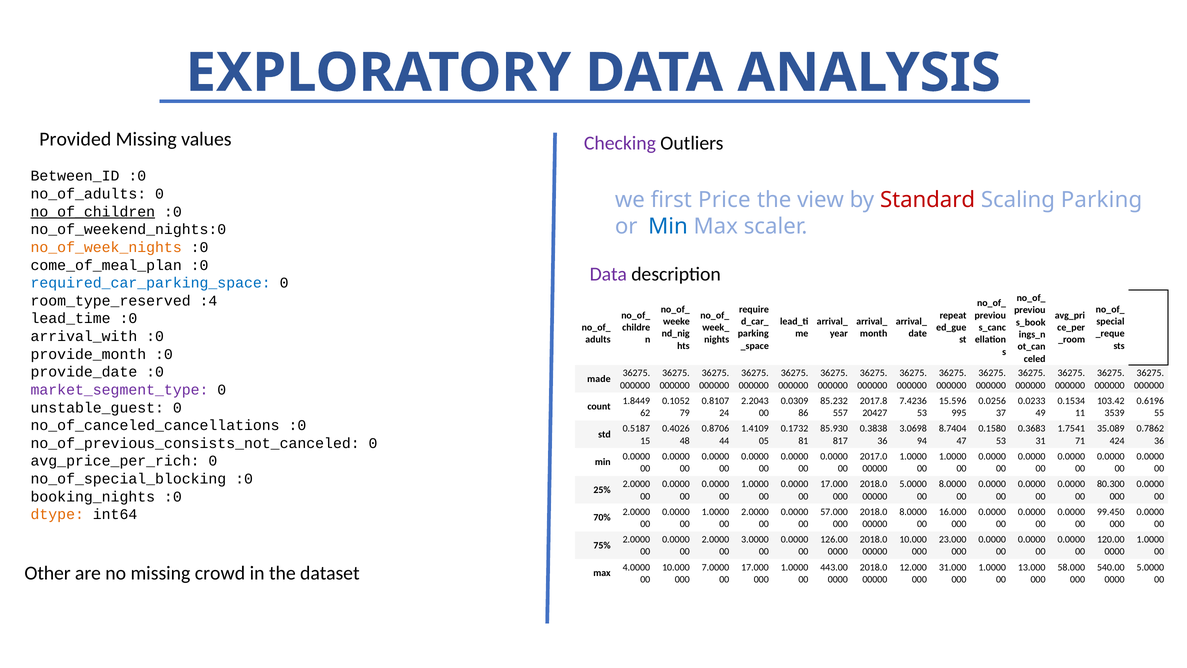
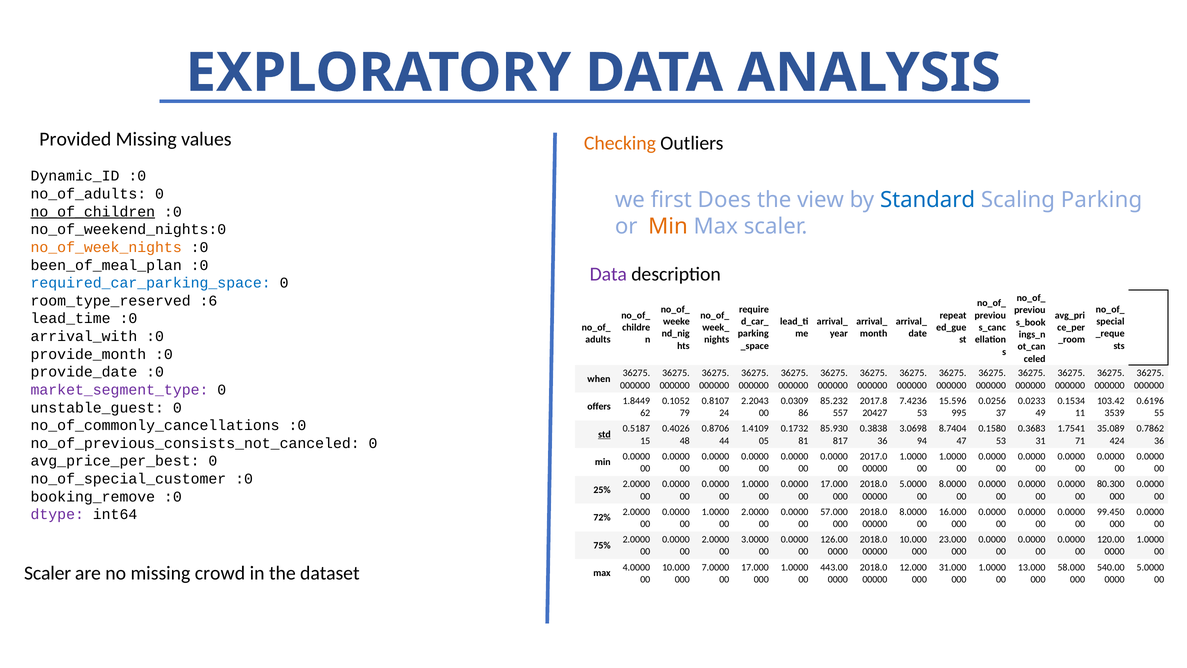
Checking colour: purple -> orange
Between_ID: Between_ID -> Dynamic_ID
Price: Price -> Does
Standard colour: red -> blue
Min at (668, 226) colour: blue -> orange
come_of_meal_plan: come_of_meal_plan -> been_of_meal_plan
:4: :4 -> :6
made: made -> when
count: count -> offers
no_of_canceled_cancellations: no_of_canceled_cancellations -> no_of_commonly_cancellations
std underline: none -> present
avg_price_per_rich: avg_price_per_rich -> avg_price_per_best
no_of_special_blocking: no_of_special_blocking -> no_of_special_customer
booking_nights: booking_nights -> booking_remove
dtype colour: orange -> purple
70%: 70% -> 72%
Other at (48, 573): Other -> Scaler
